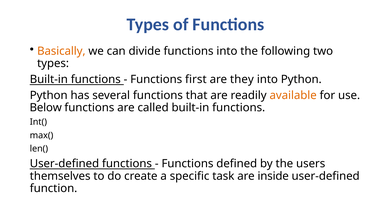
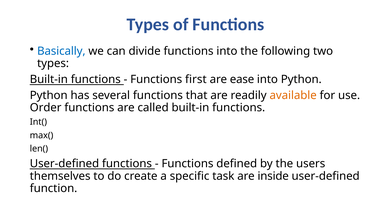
Basically colour: orange -> blue
they: they -> ease
Below: Below -> Order
